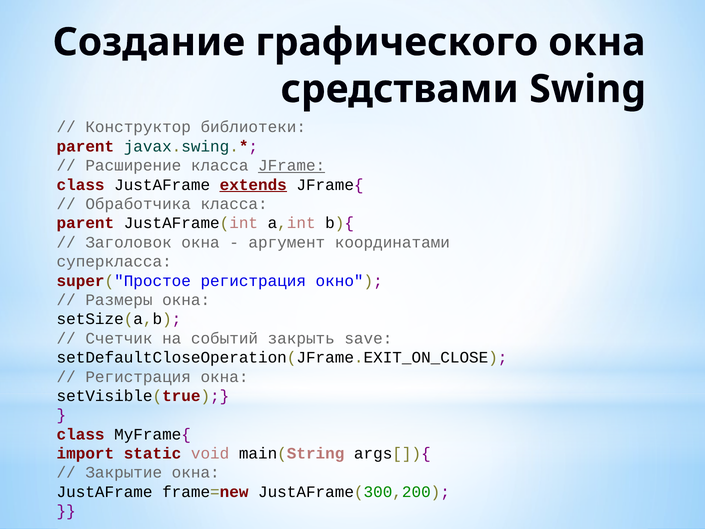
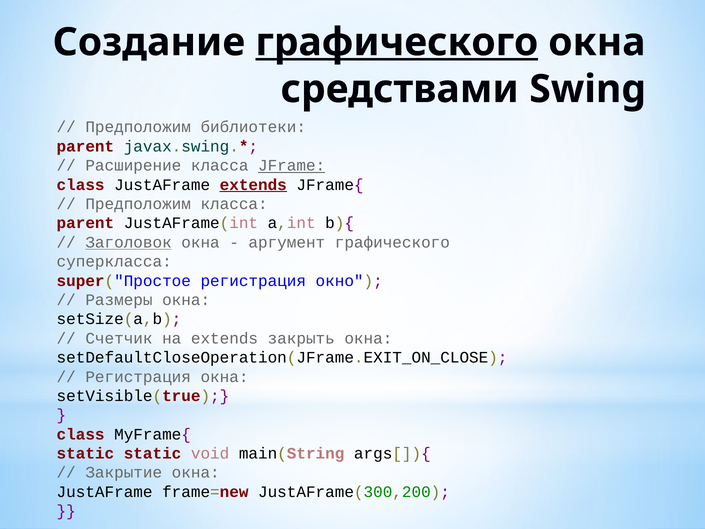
графического at (397, 42) underline: none -> present
Конструктор at (138, 127): Конструктор -> Предположим
Обработчика at (138, 204): Обработчика -> Предположим
Заголовок underline: none -> present
аргумент координатами: координатами -> графического
на событий: событий -> extends
закрыть save: save -> окна
import at (85, 453): import -> static
